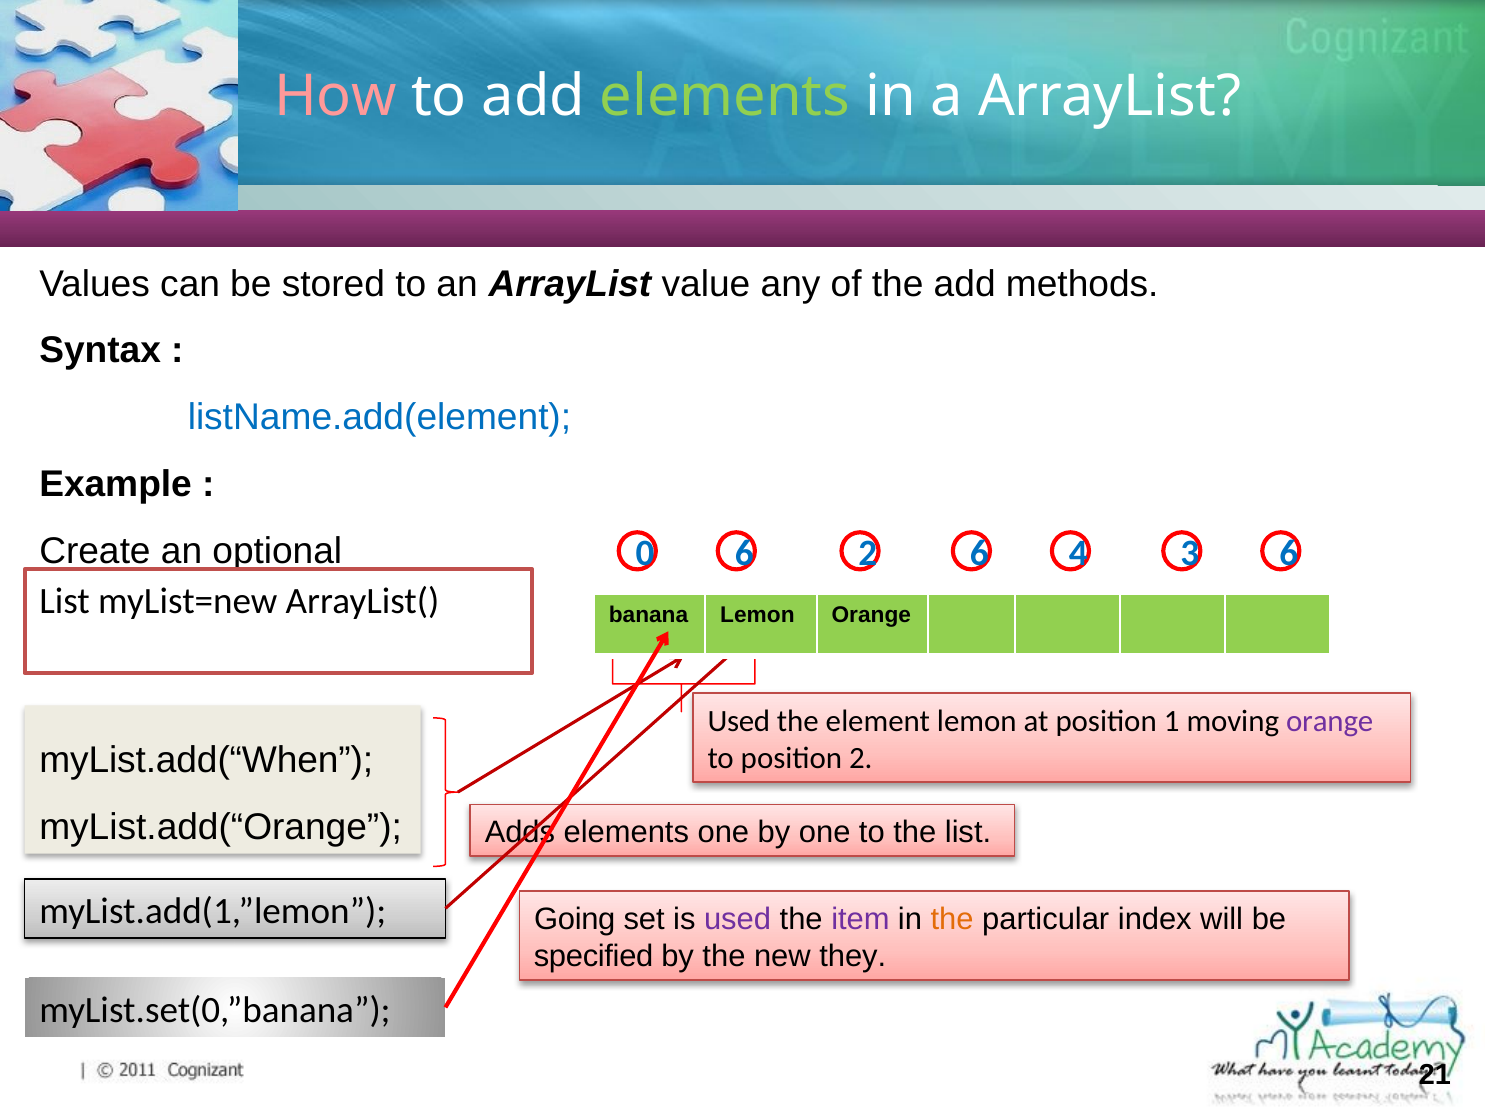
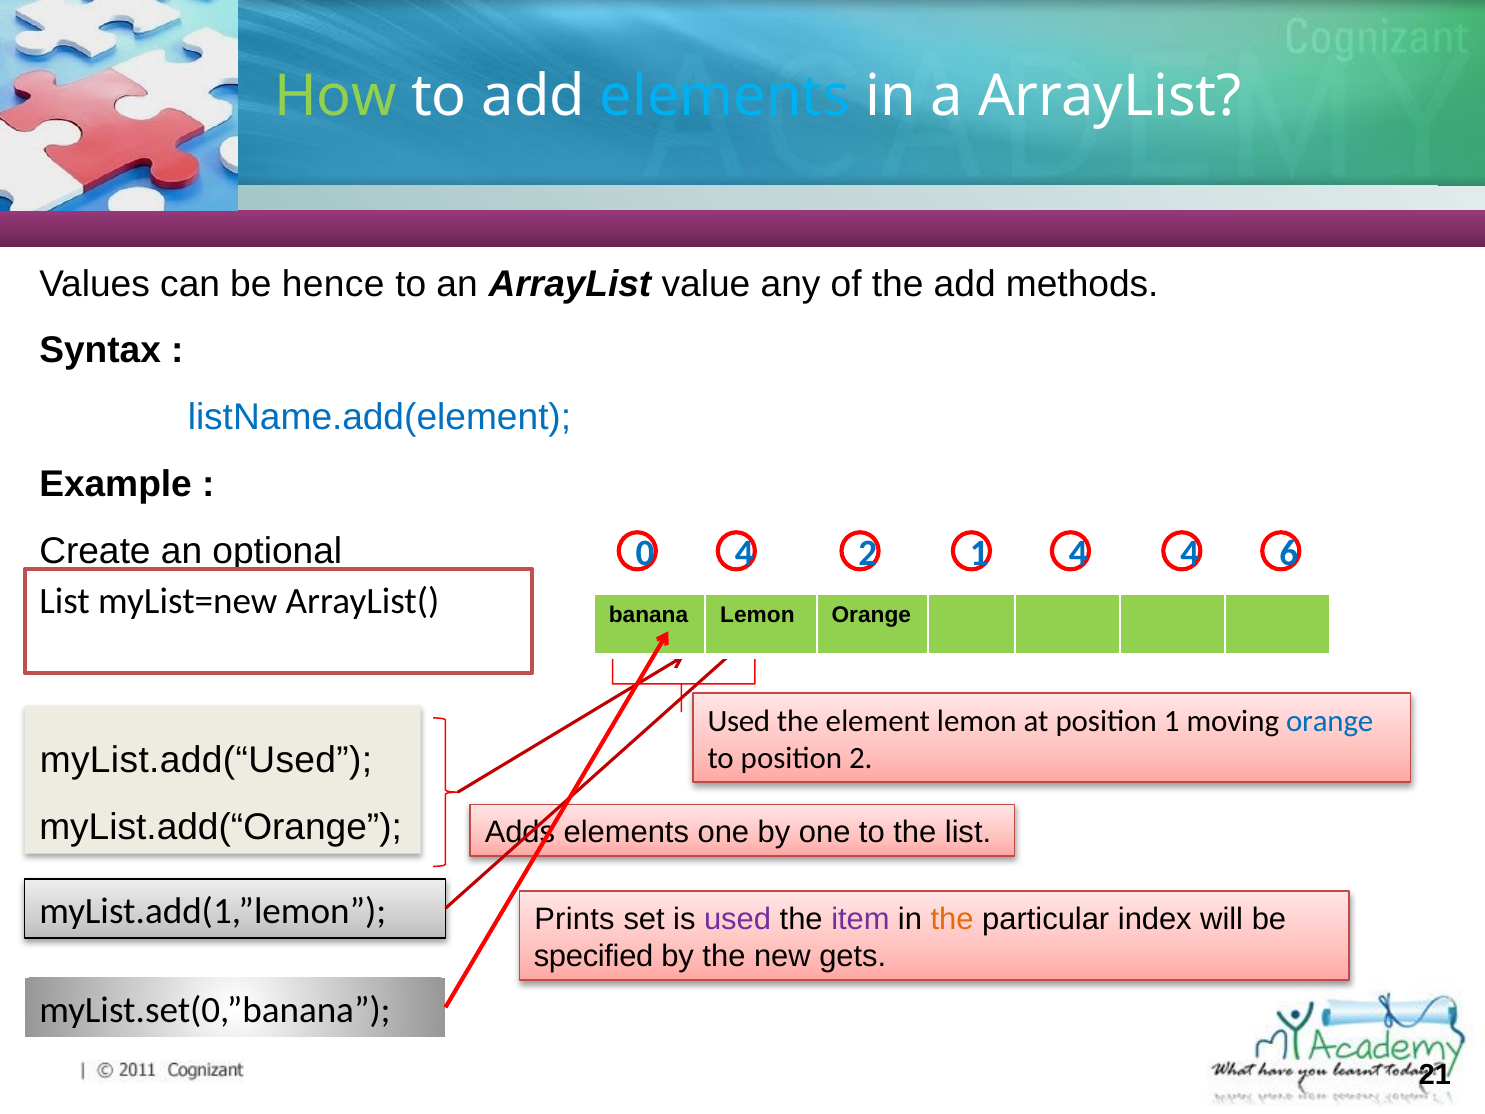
How colour: pink -> light green
elements at (725, 97) colour: light green -> light blue
stored: stored -> hence
0 6: 6 -> 4
2 6: 6 -> 1
4 3: 3 -> 4
orange at (1330, 721) colour: purple -> blue
myList.add(“When: myList.add(“When -> myList.add(“Used
Going: Going -> Prints
they: they -> gets
